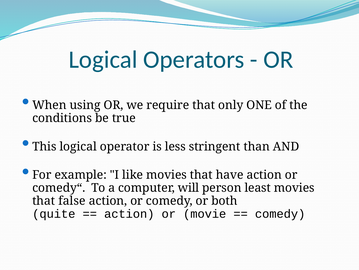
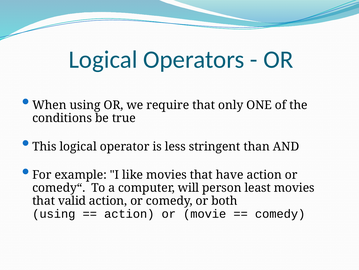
false: false -> valid
quite at (54, 213): quite -> using
